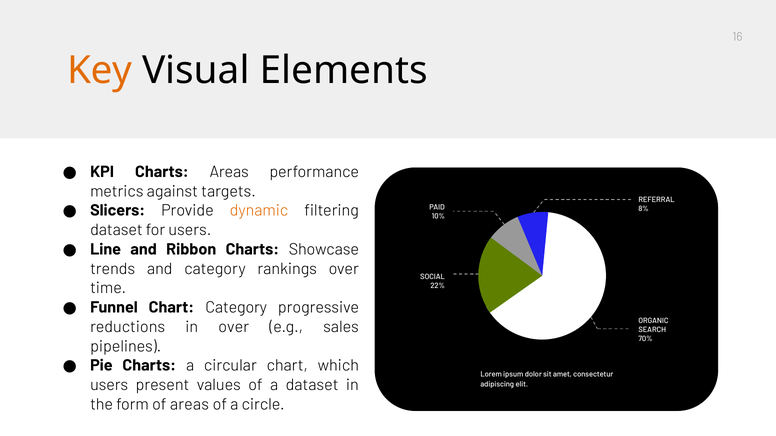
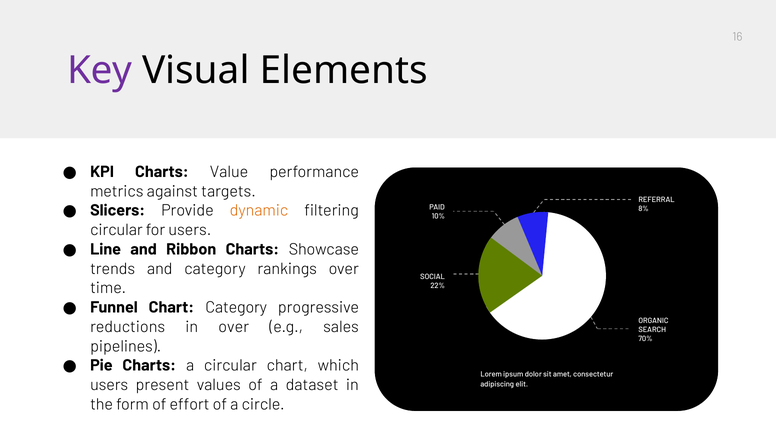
Key colour: orange -> purple
Charts Areas: Areas -> Value
dataset at (116, 230): dataset -> circular
of areas: areas -> effort
